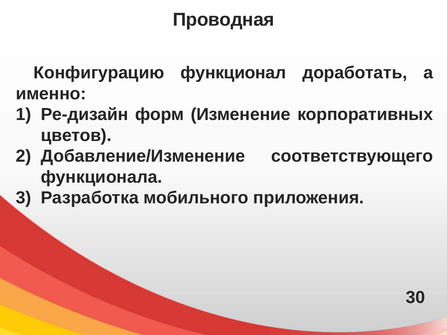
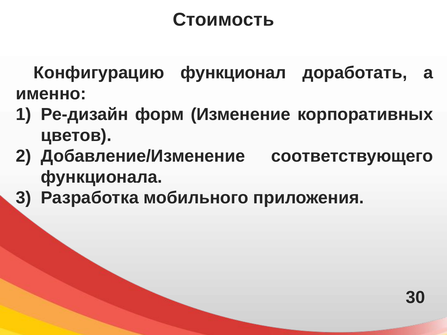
Проводная: Проводная -> Стоимость
